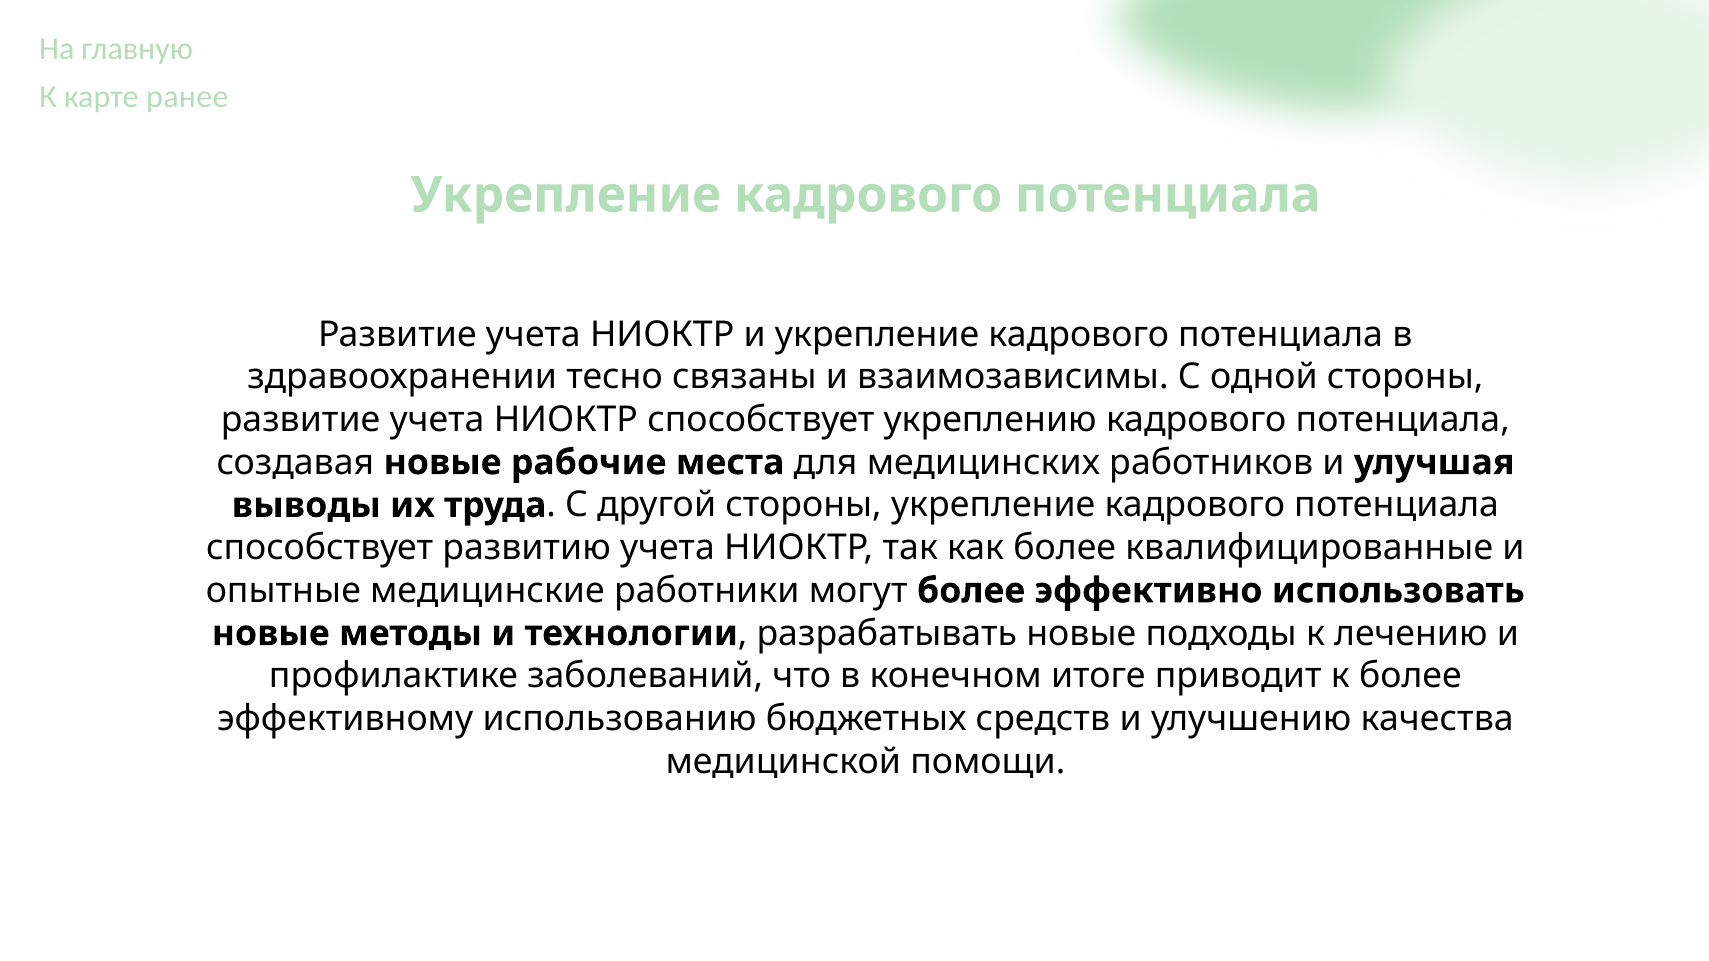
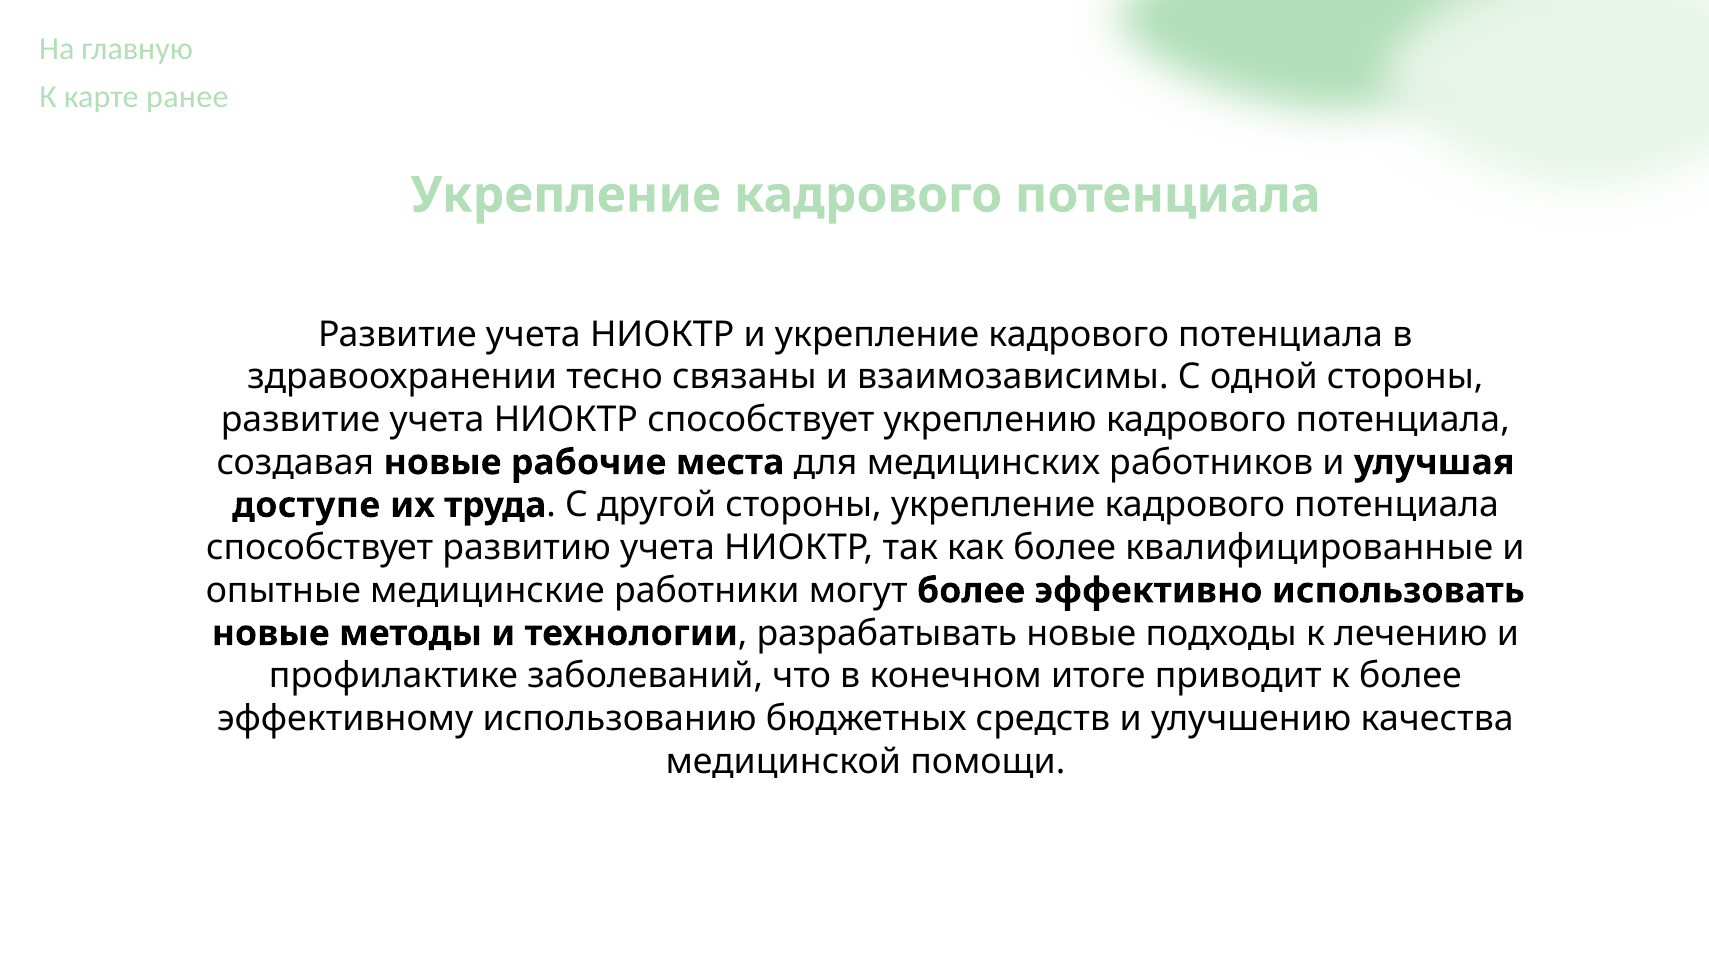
выводы: выводы -> доступе
